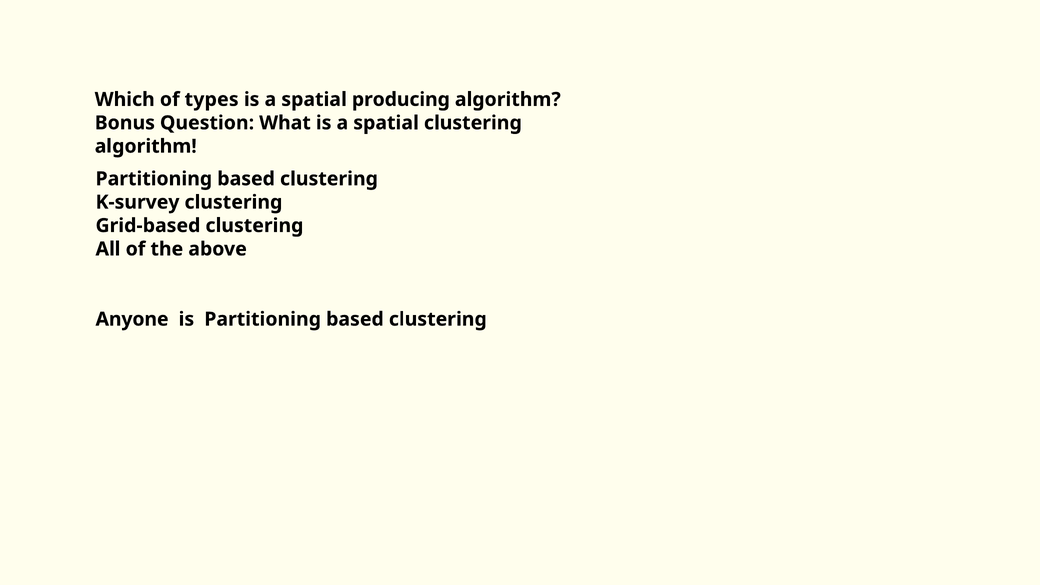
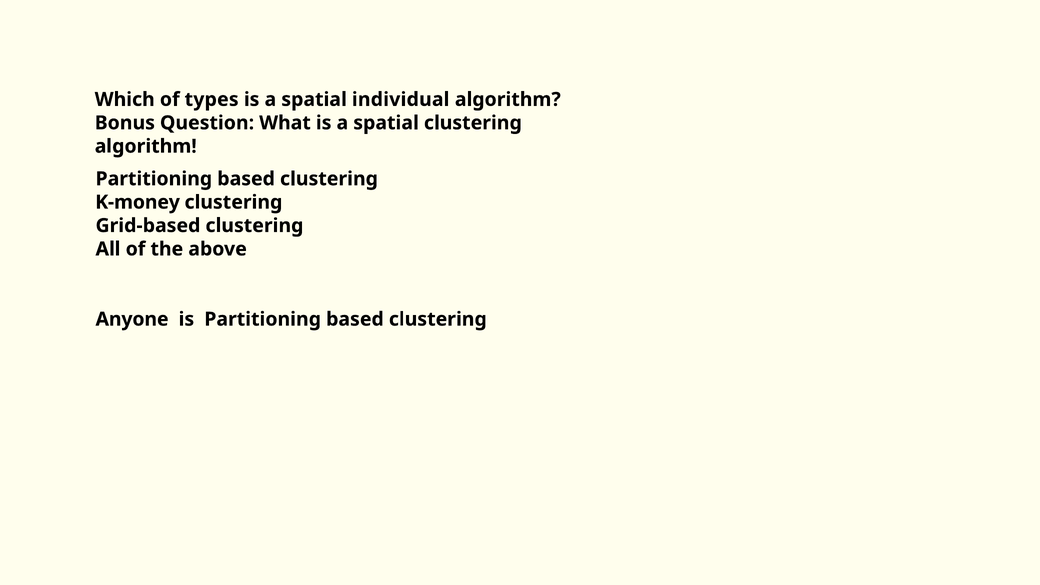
producing: producing -> individual
K-survey: K-survey -> K-money
